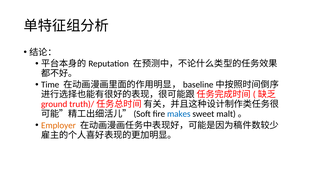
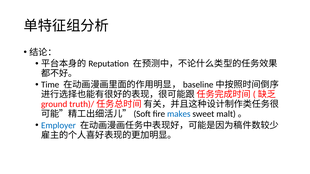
Employer colour: orange -> blue
